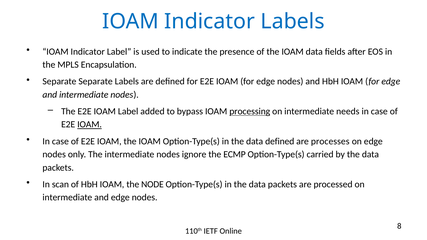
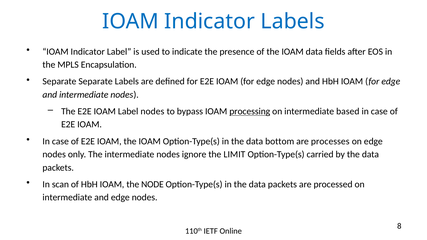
Label added: added -> nodes
needs: needs -> based
IOAM at (90, 125) underline: present -> none
data defined: defined -> bottom
ECMP: ECMP -> LIMIT
